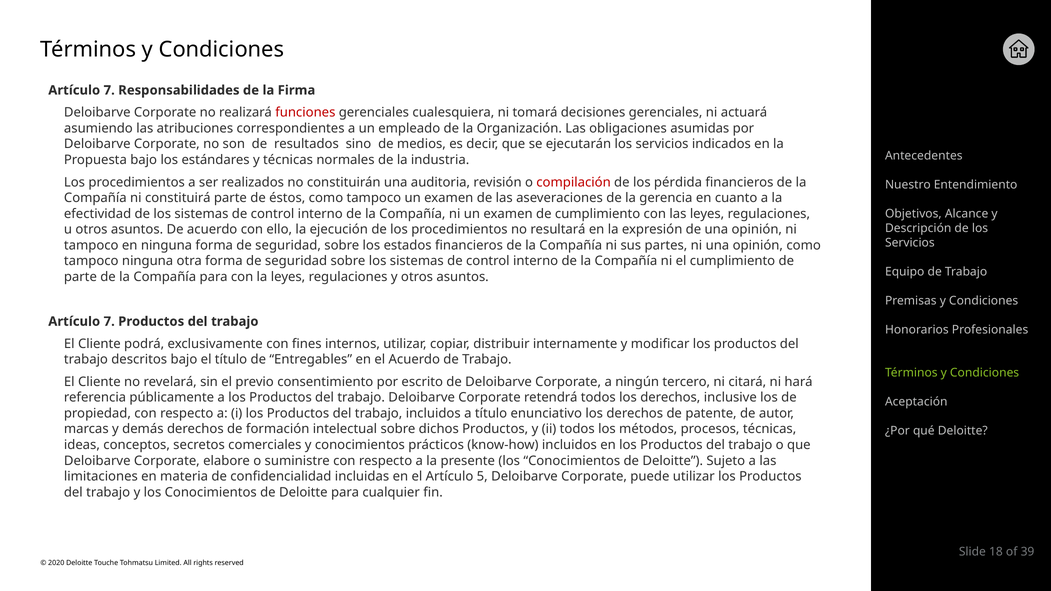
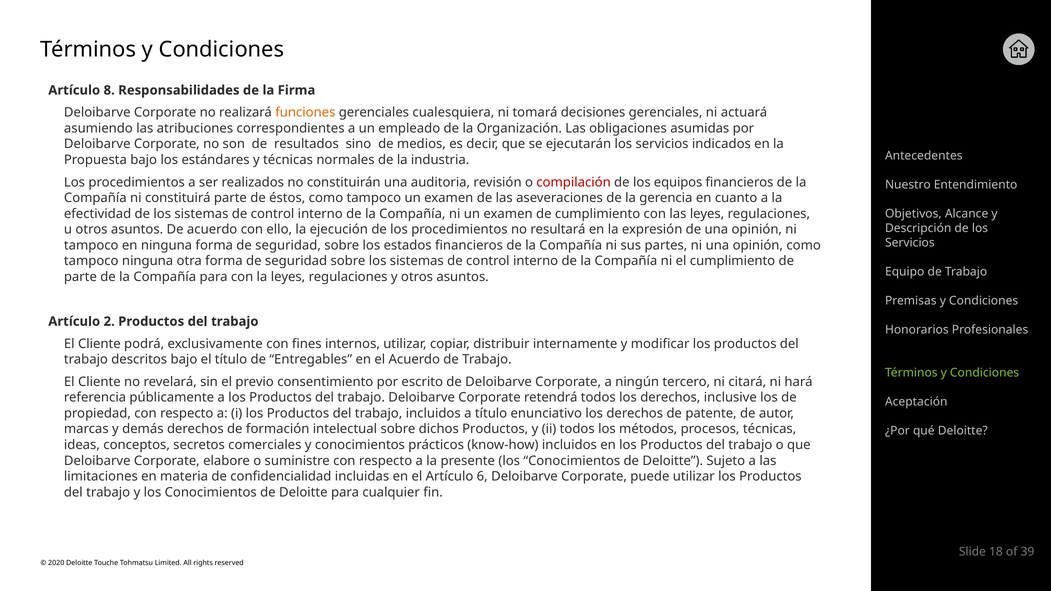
7 at (109, 90): 7 -> 8
funciones colour: red -> orange
pérdida: pérdida -> equipos
7 at (109, 322): 7 -> 2
5: 5 -> 6
